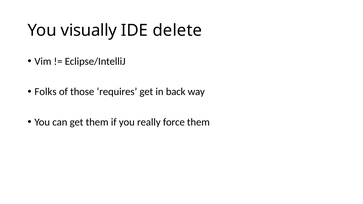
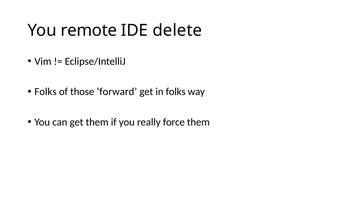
visually: visually -> remote
requires: requires -> forward
in back: back -> folks
